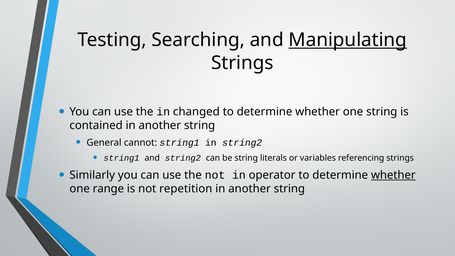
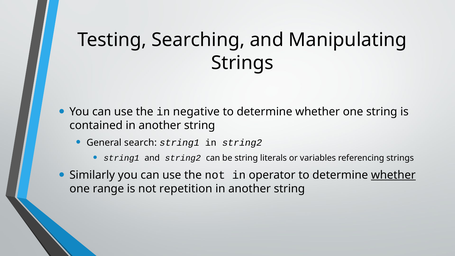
Manipulating underline: present -> none
changed: changed -> negative
cannot: cannot -> search
